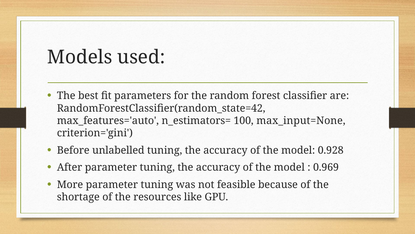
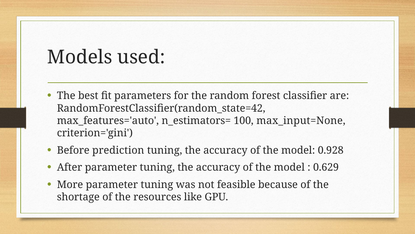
unlabelled: unlabelled -> prediction
0.969: 0.969 -> 0.629
